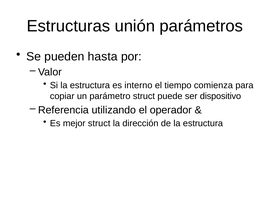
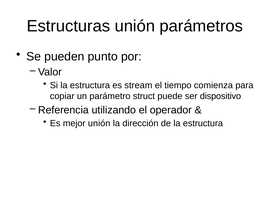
hasta: hasta -> punto
interno: interno -> stream
mejor struct: struct -> unión
